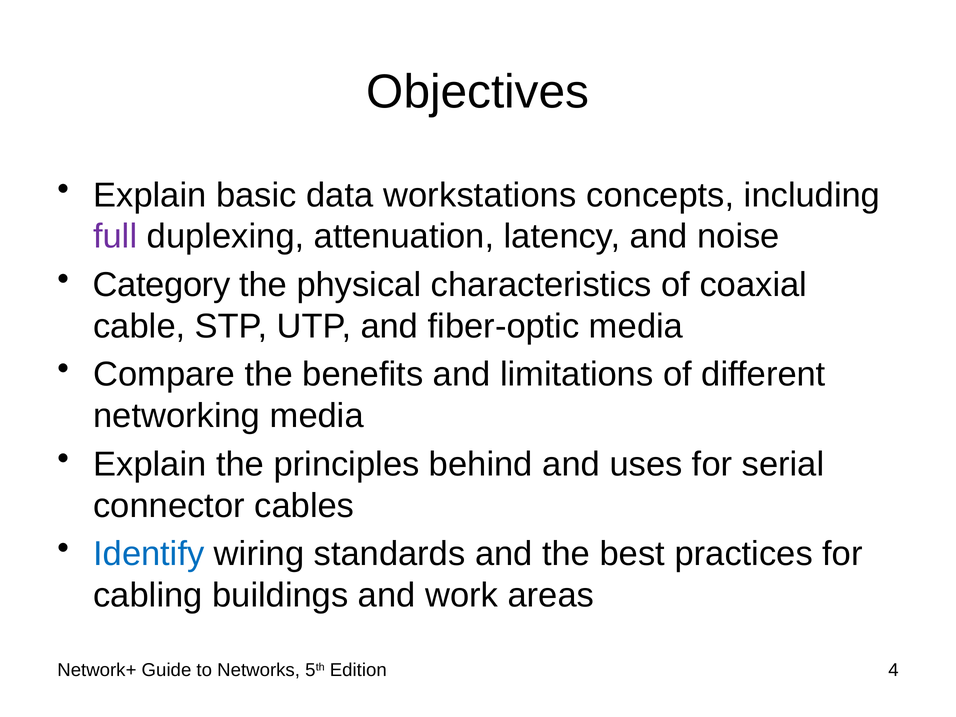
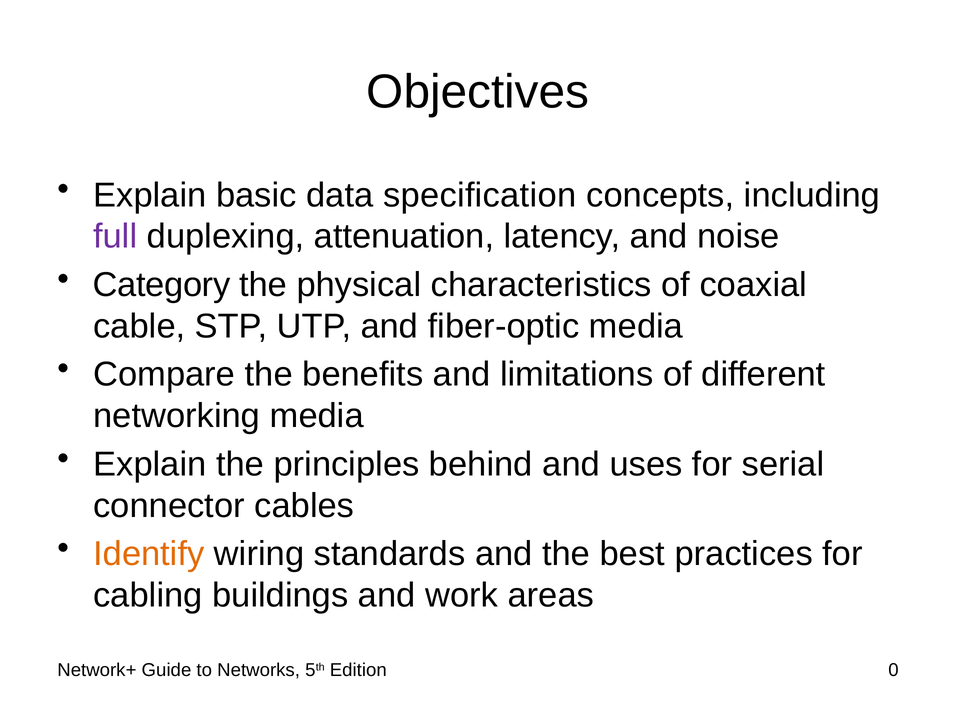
workstations: workstations -> specification
Identify colour: blue -> orange
4: 4 -> 0
